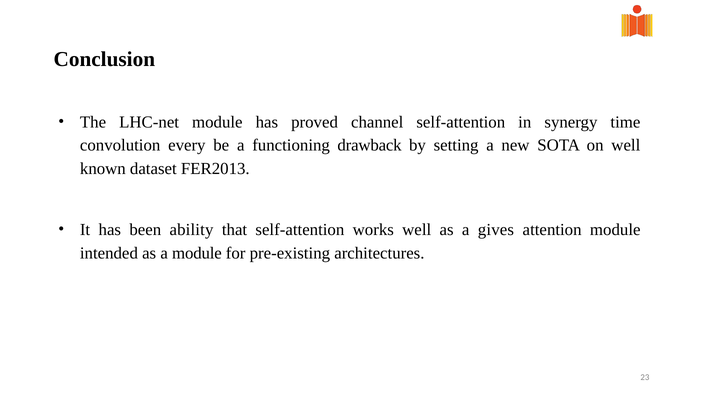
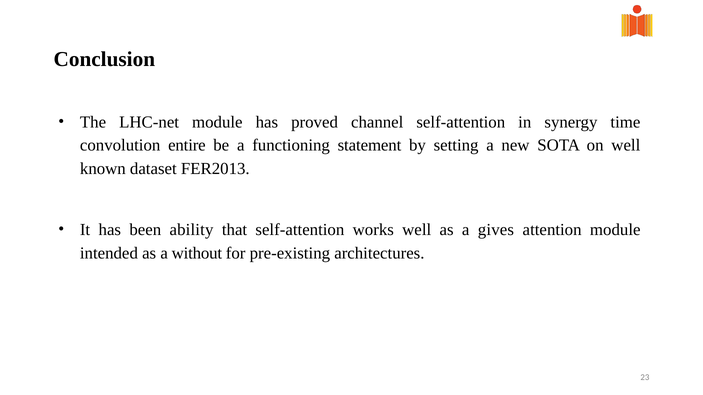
every: every -> entire
drawback: drawback -> statement
a module: module -> without
